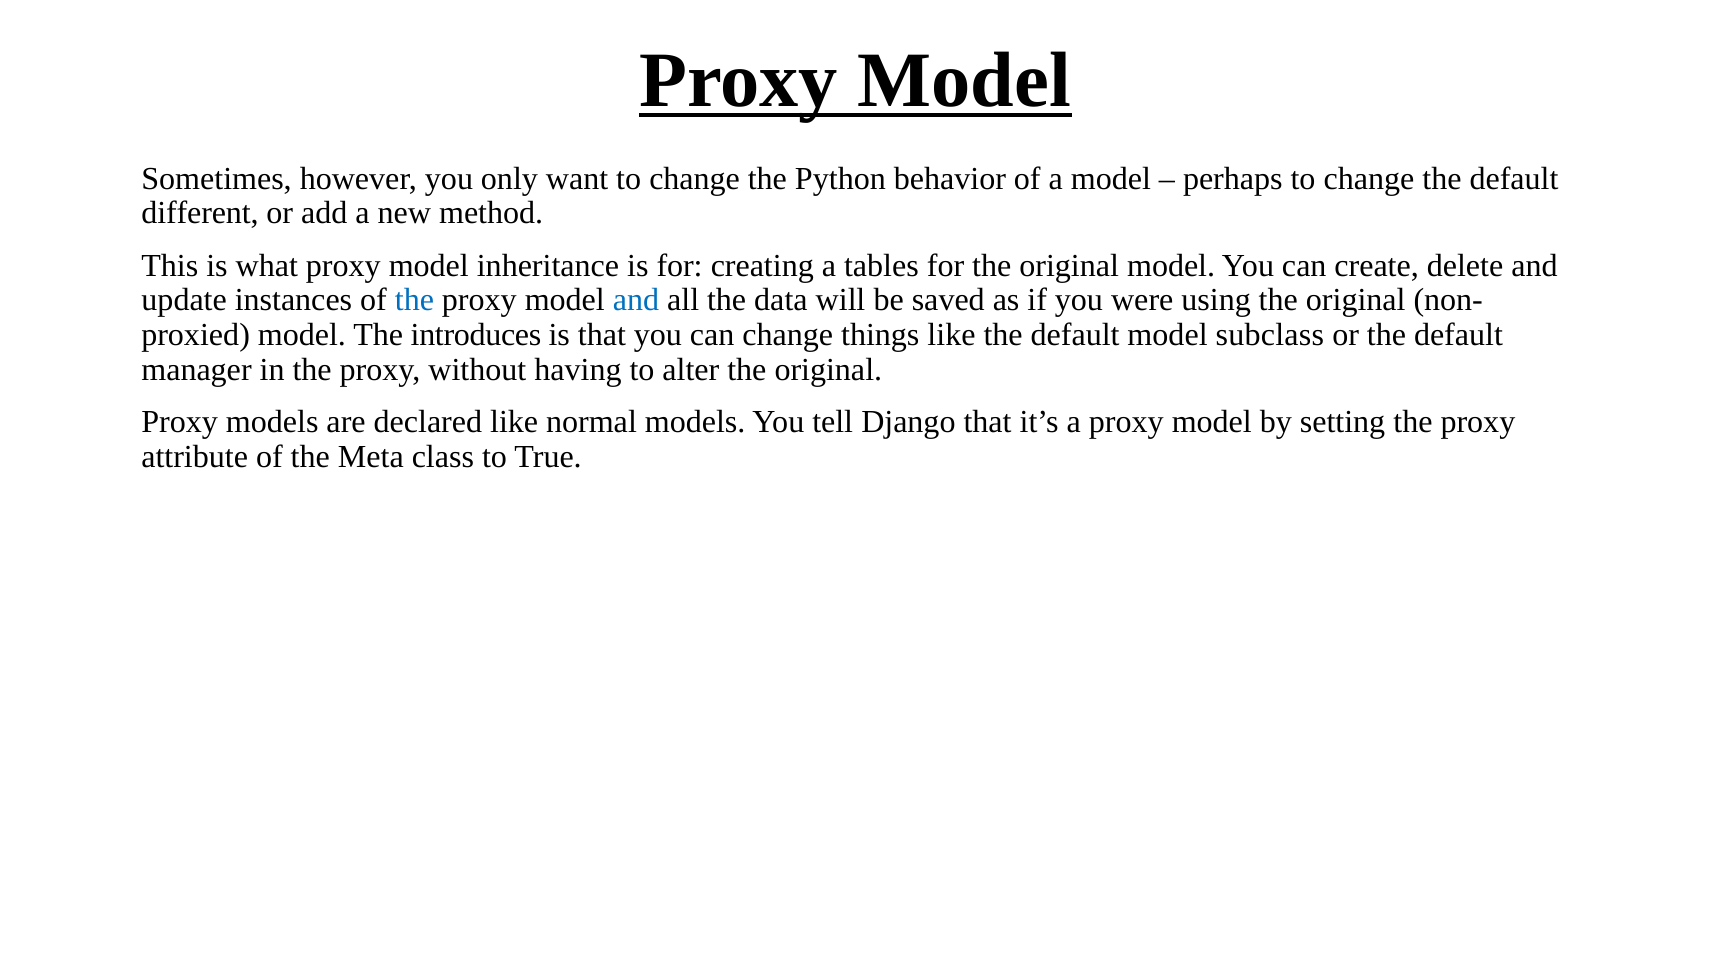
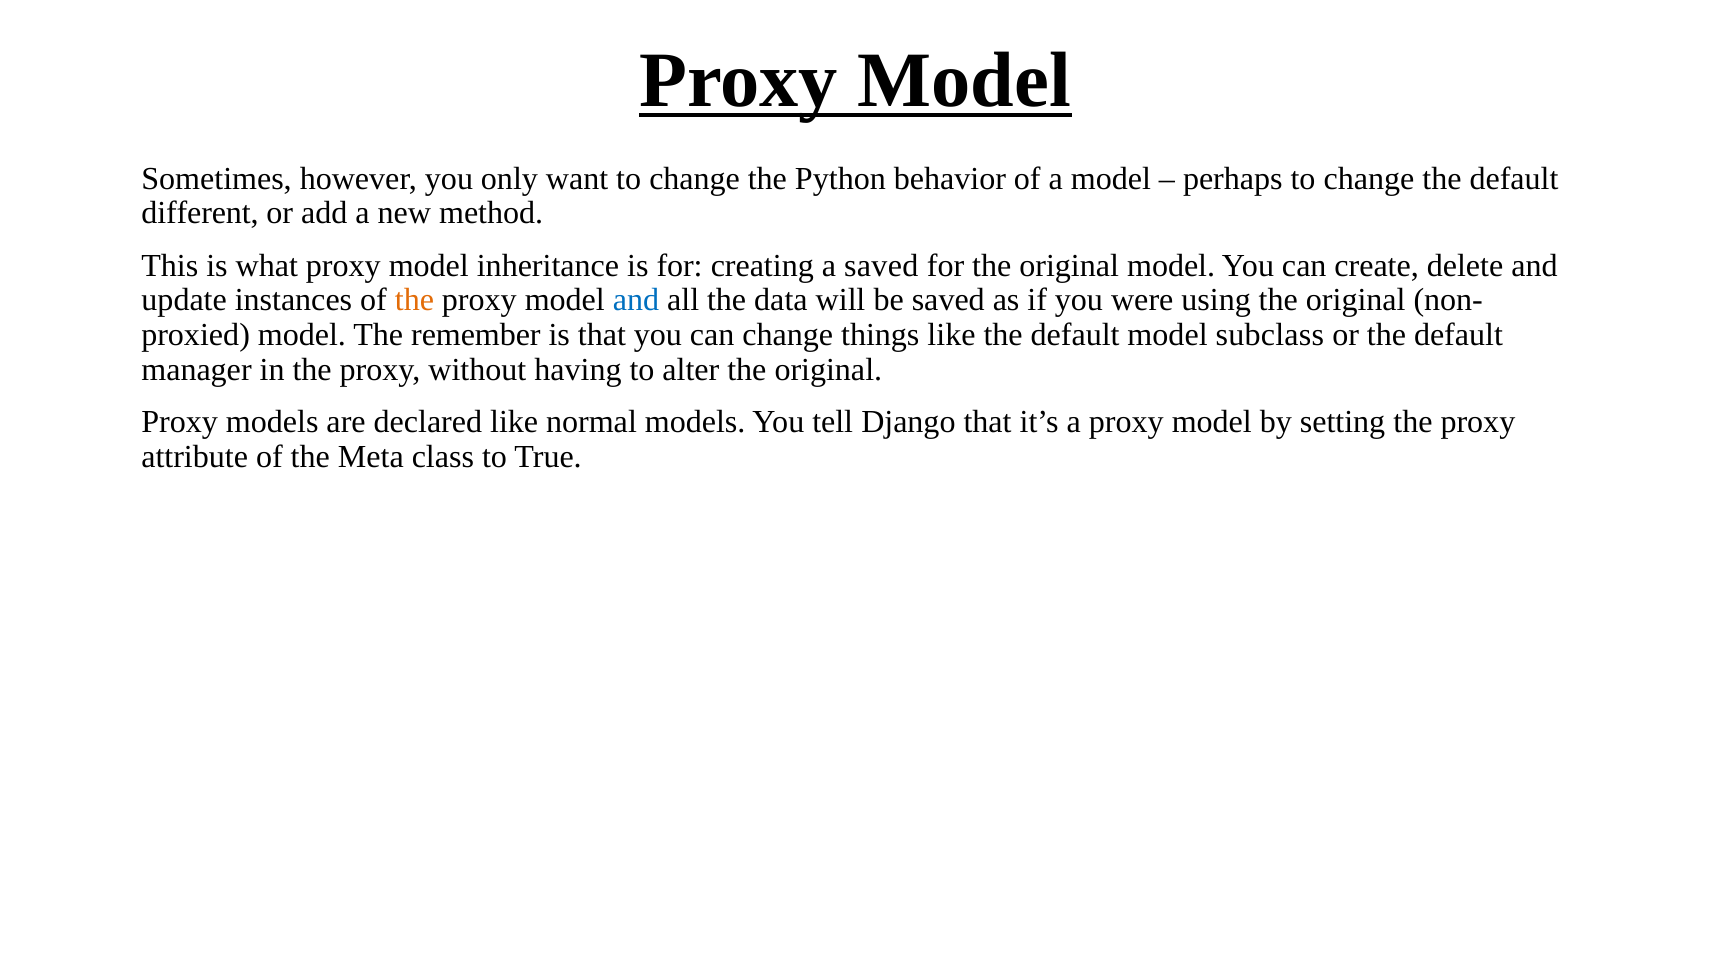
a tables: tables -> saved
the at (414, 300) colour: blue -> orange
introduces: introduces -> remember
